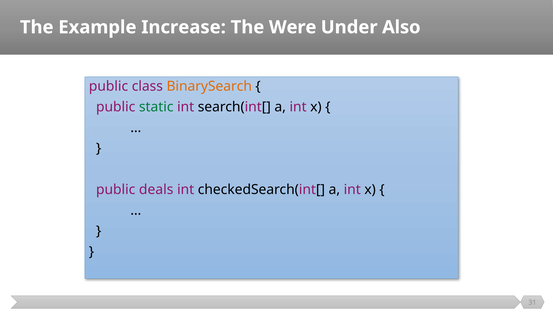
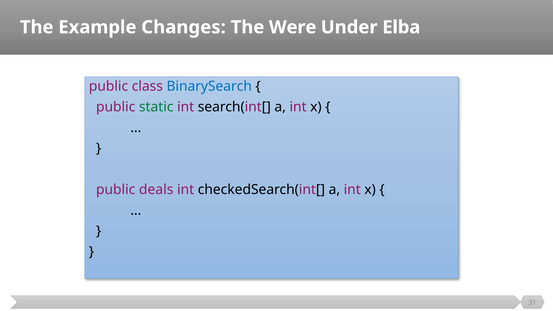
Increase: Increase -> Changes
Also: Also -> Elba
BinarySearch colour: orange -> blue
